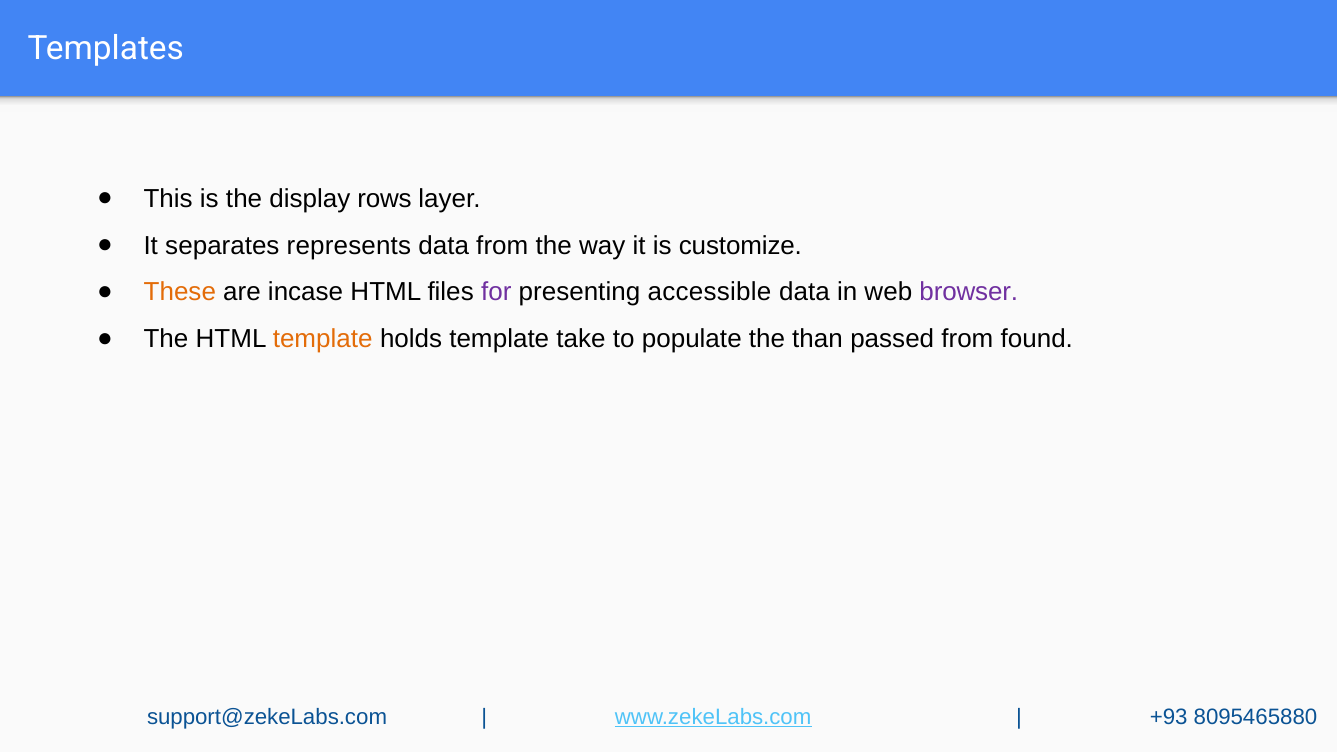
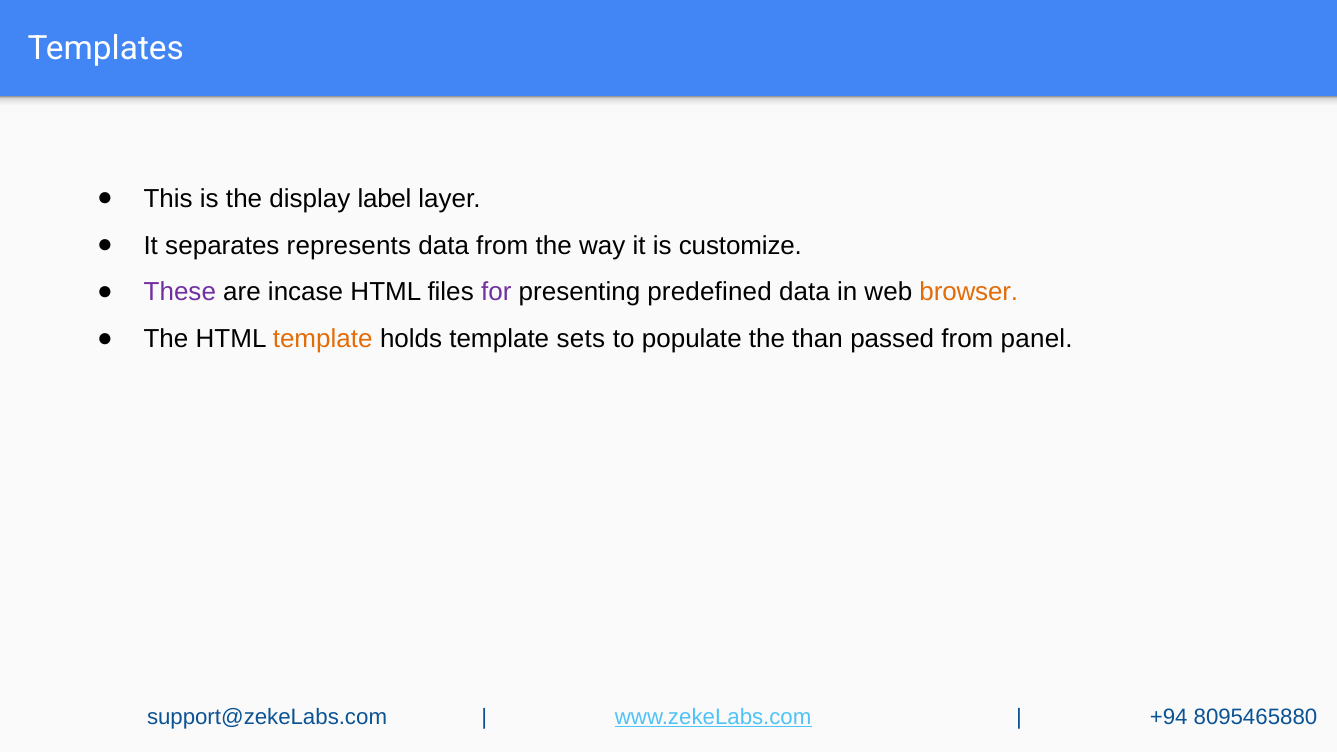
rows: rows -> label
These colour: orange -> purple
accessible: accessible -> predefined
browser colour: purple -> orange
take: take -> sets
found: found -> panel
+93: +93 -> +94
